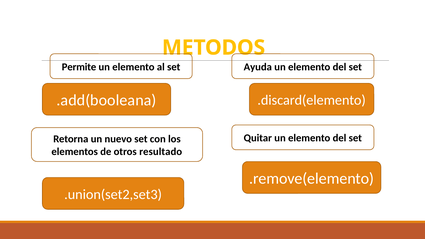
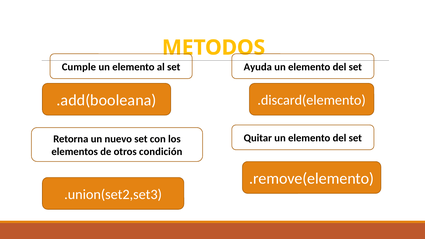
Permite: Permite -> Cumple
resultado: resultado -> condición
